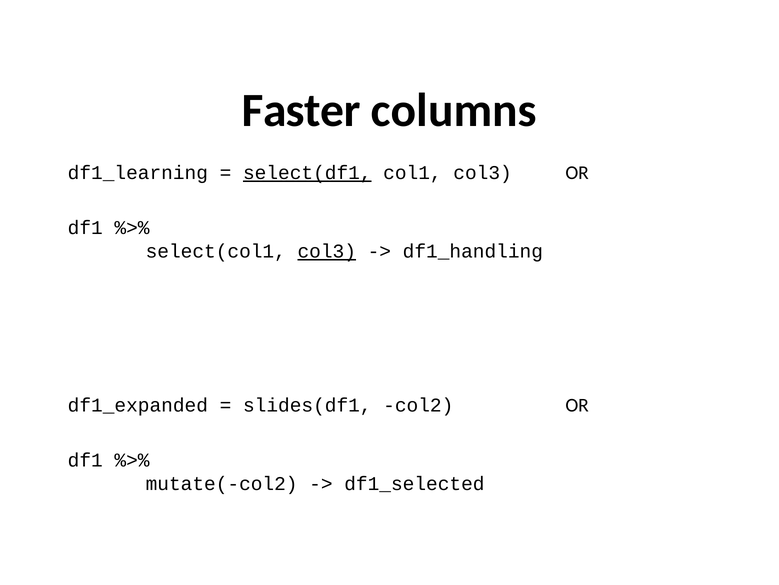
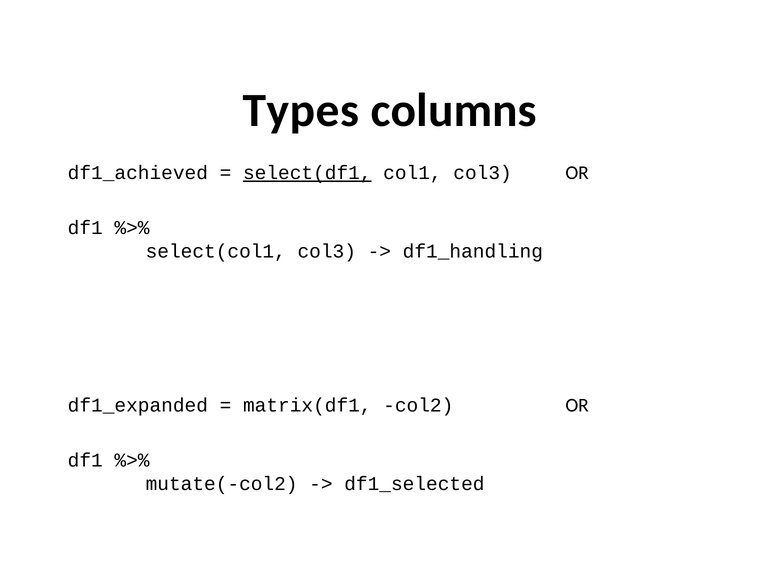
Faster: Faster -> Types
df1_learning: df1_learning -> df1_achieved
col3 at (327, 251) underline: present -> none
slides(df1: slides(df1 -> matrix(df1
